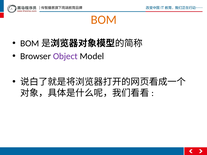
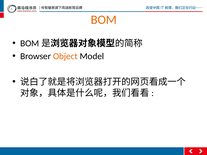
Object colour: purple -> orange
